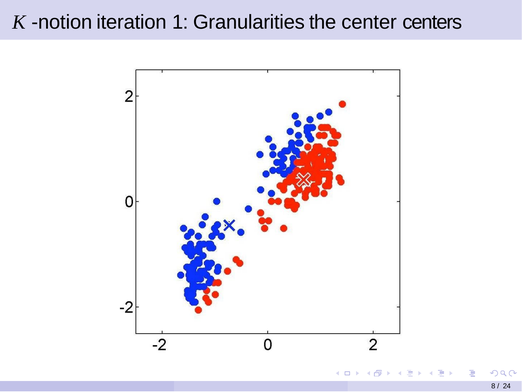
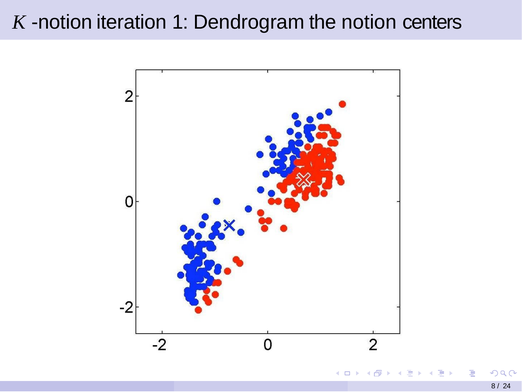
Granularities: Granularities -> Dendrogram
the center: center -> notion
